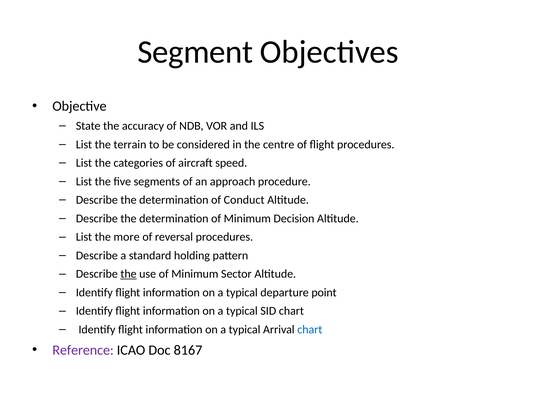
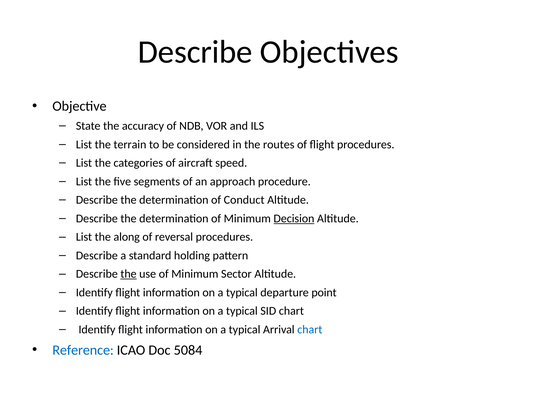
Segment at (195, 52): Segment -> Describe
centre: centre -> routes
Decision underline: none -> present
more: more -> along
Reference colour: purple -> blue
8167: 8167 -> 5084
